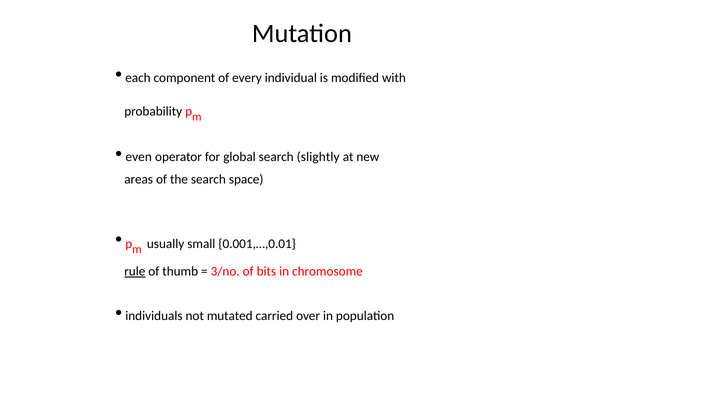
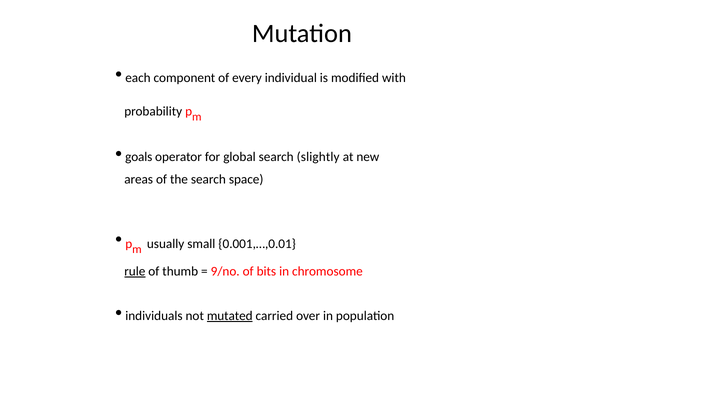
even: even -> goals
3/no: 3/no -> 9/no
mutated underline: none -> present
